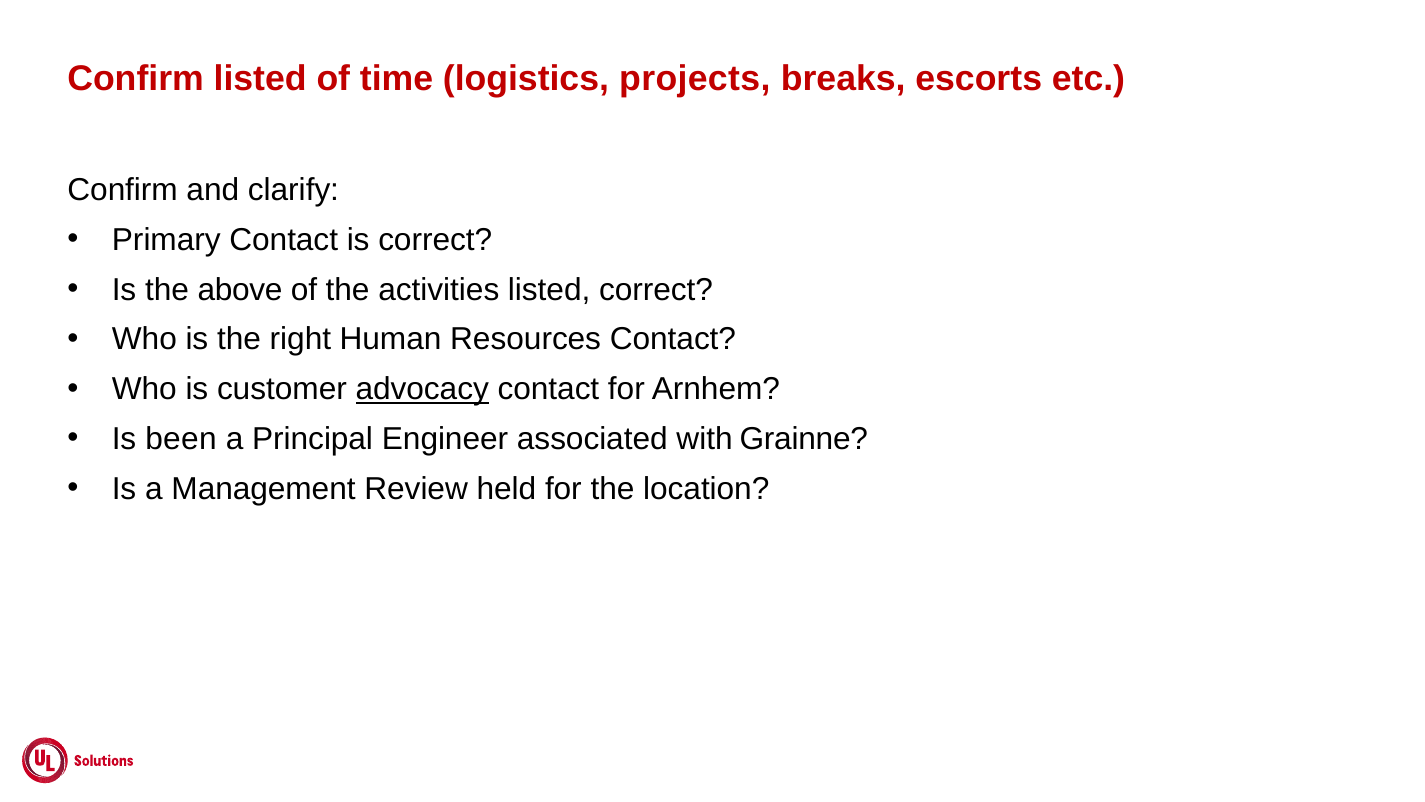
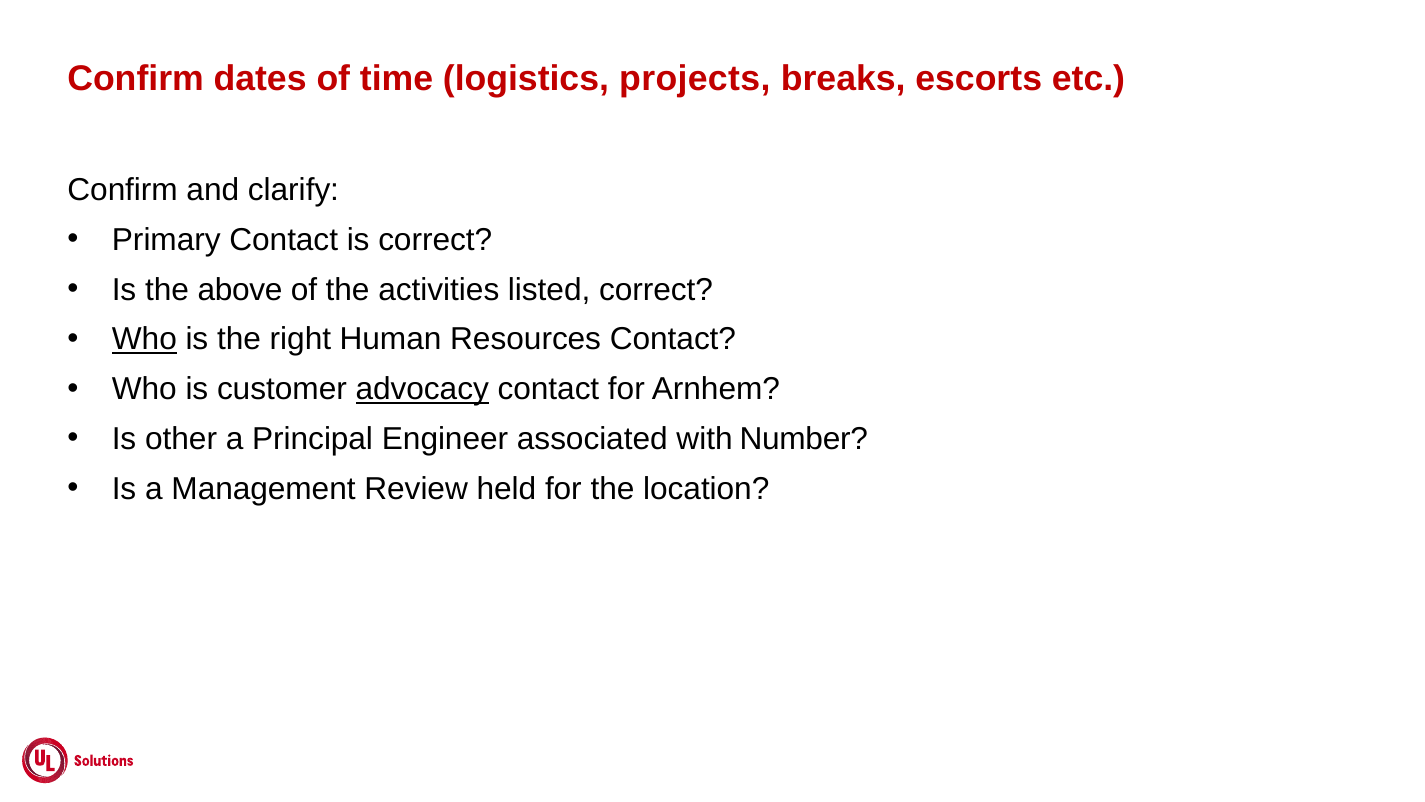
Confirm listed: listed -> dates
Who at (144, 339) underline: none -> present
been: been -> other
Grainne: Grainne -> Number
